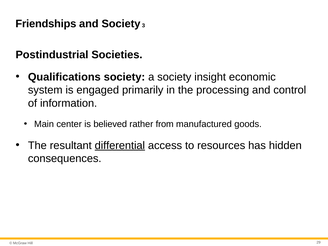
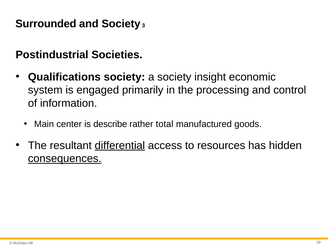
Friendships: Friendships -> Surrounded
believed: believed -> describe
from: from -> total
consequences underline: none -> present
